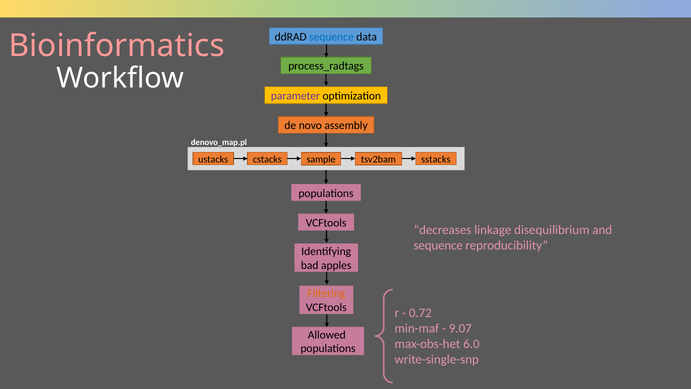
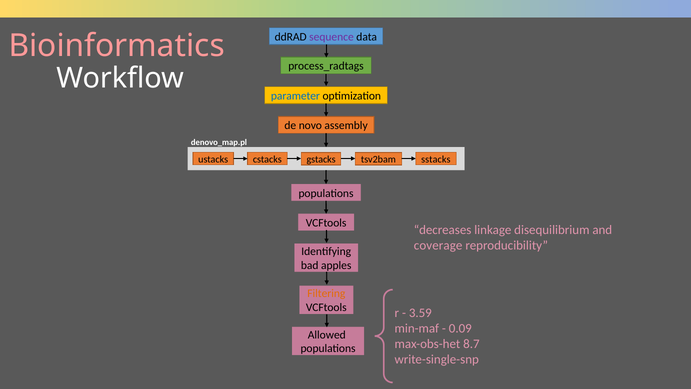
sequence at (332, 37) colour: blue -> purple
parameter colour: purple -> blue
sample: sample -> gstacks
sequence at (438, 245): sequence -> coverage
0.72: 0.72 -> 3.59
9.07: 9.07 -> 0.09
6.0: 6.0 -> 8.7
